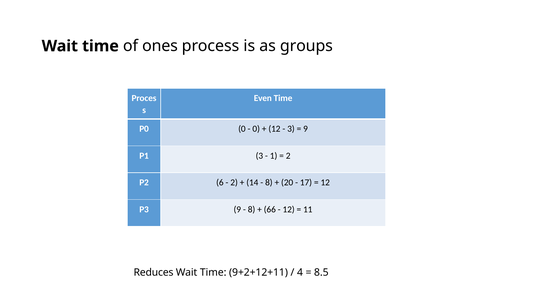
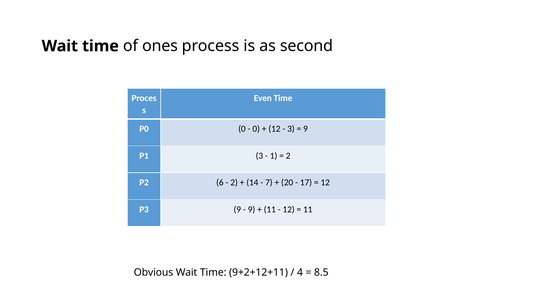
groups: groups -> second
8 at (269, 182): 8 -> 7
8 at (252, 209): 8 -> 9
66 at (270, 209): 66 -> 11
Reduces: Reduces -> Obvious
